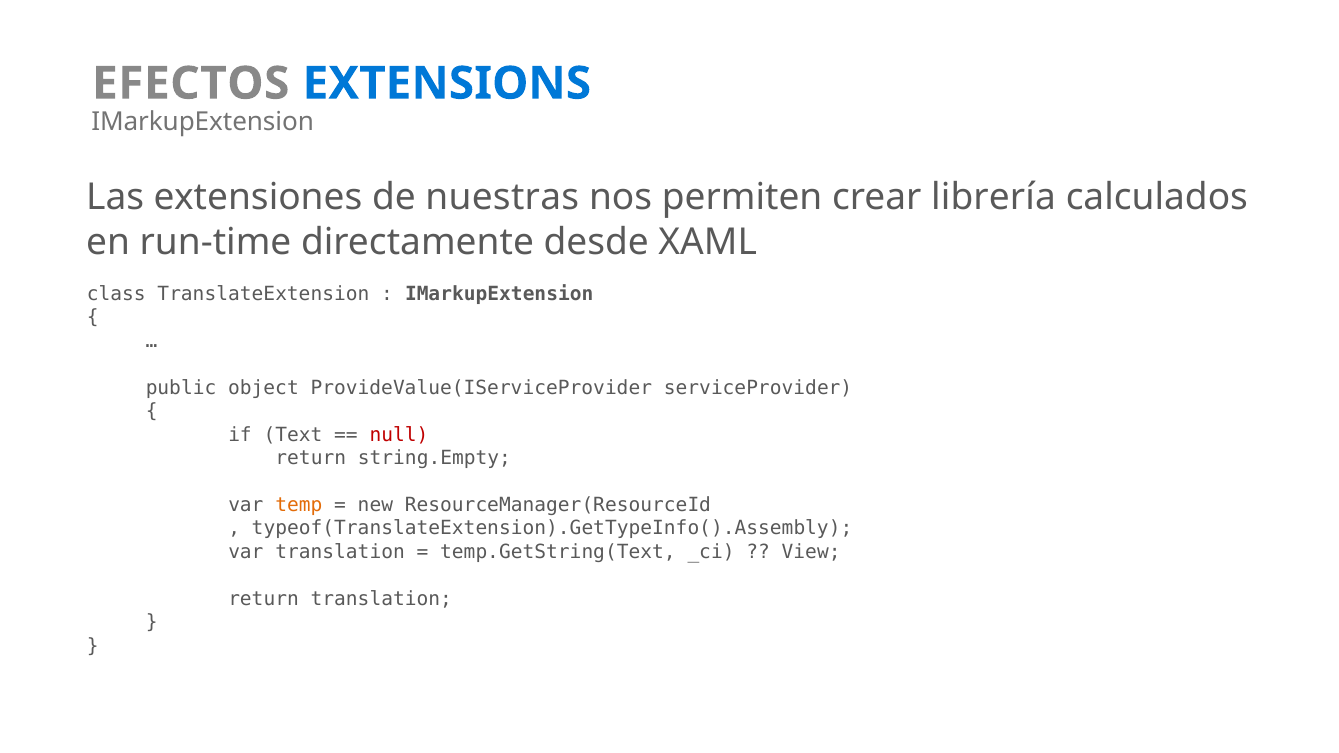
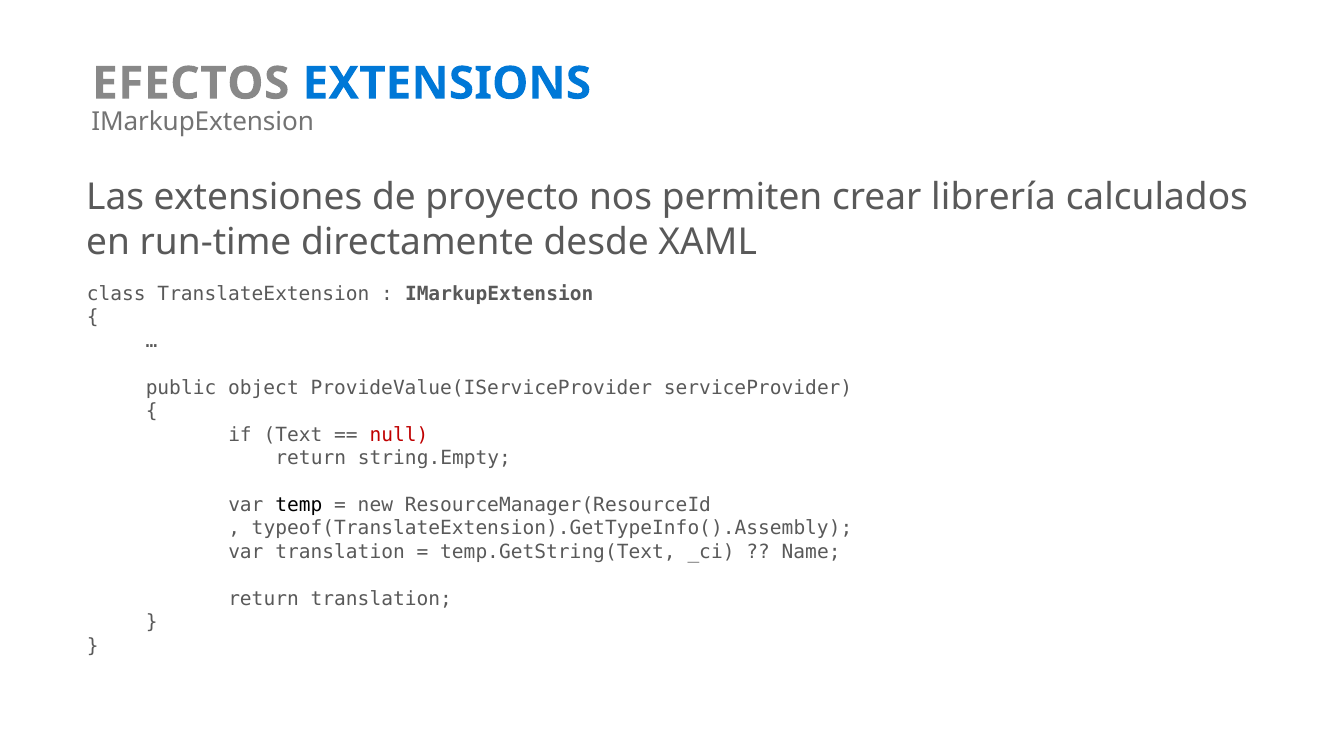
nuestras: nuestras -> proyecto
temp colour: orange -> black
View: View -> Name
